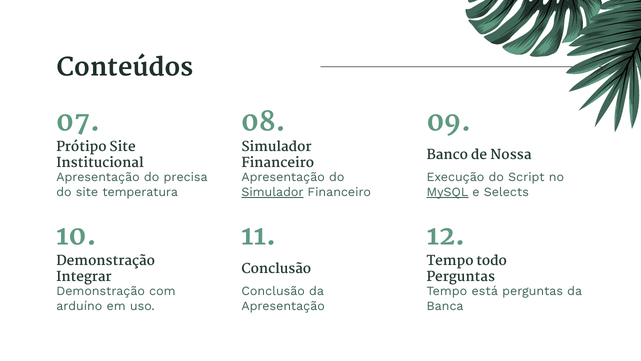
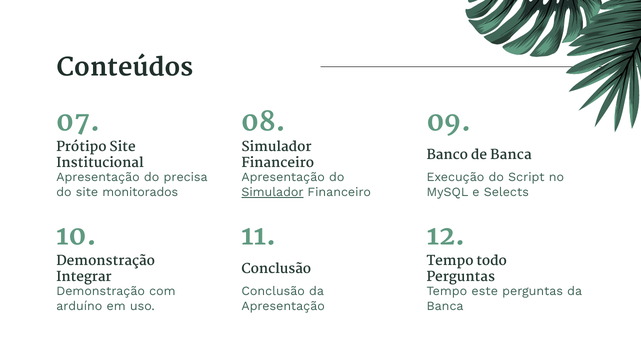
de Nossa: Nossa -> Banca
temperatura: temperatura -> monitorados
MySQL underline: present -> none
está: está -> este
